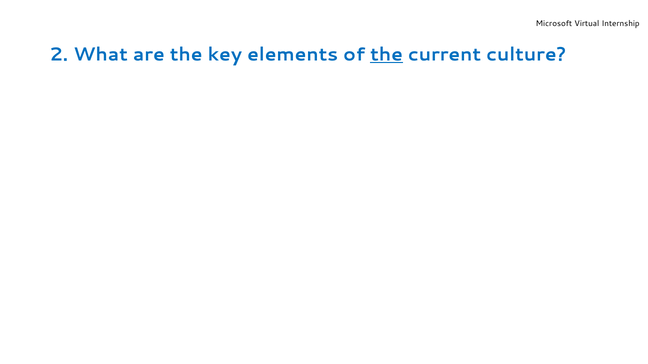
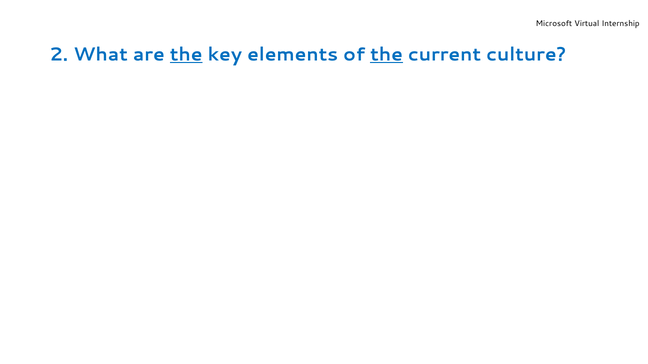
the at (186, 54) underline: none -> present
